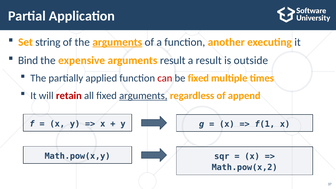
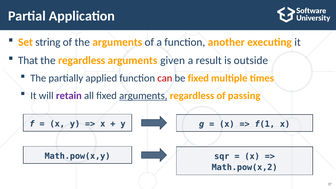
arguments at (117, 42) underline: present -> none
Bind: Bind -> That
the expensive: expensive -> regardless
arguments result: result -> given
retain colour: red -> purple
append: append -> passing
